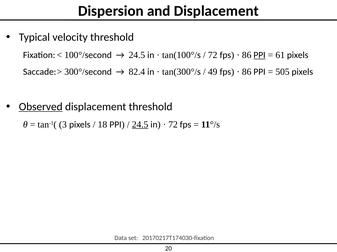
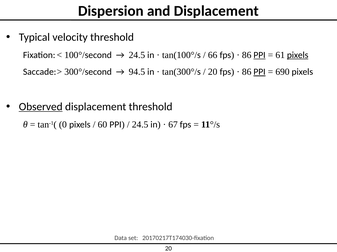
72 at (213, 55): 72 -> 66
pixels at (298, 55) underline: none -> present
82.4: 82.4 -> 94.5
49 at (213, 72): 49 -> 20
PPI at (260, 72) underline: none -> present
505: 505 -> 690
3: 3 -> 0
18: 18 -> 60
24.5 at (140, 125) underline: present -> none
72 at (173, 125): 72 -> 67
